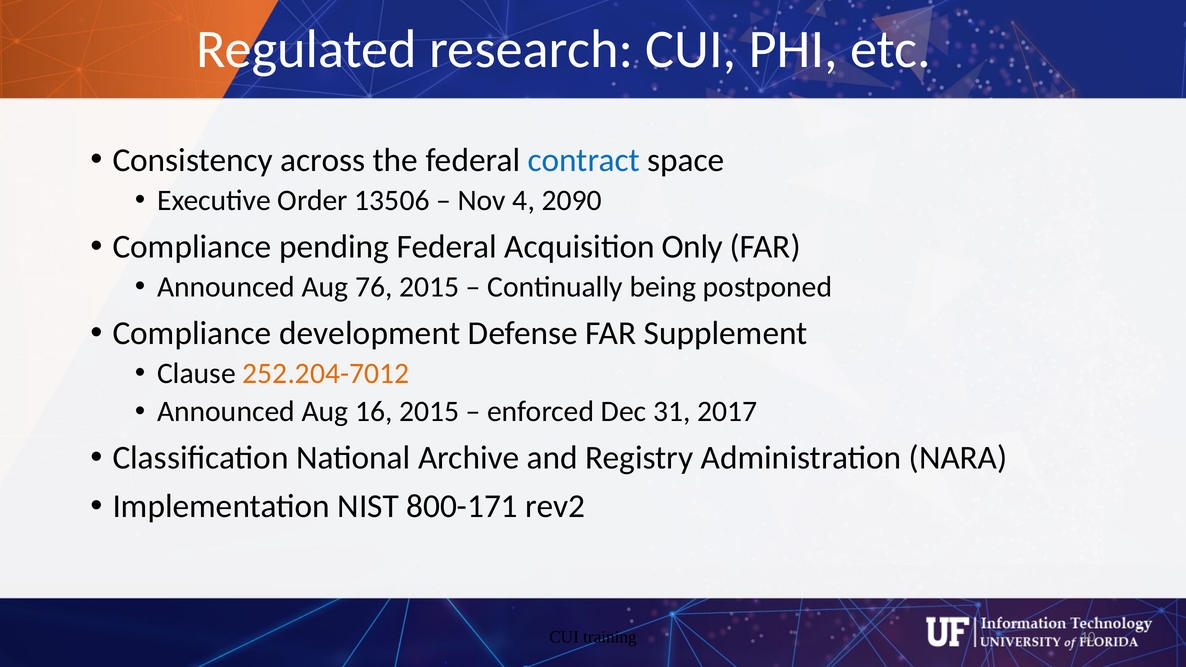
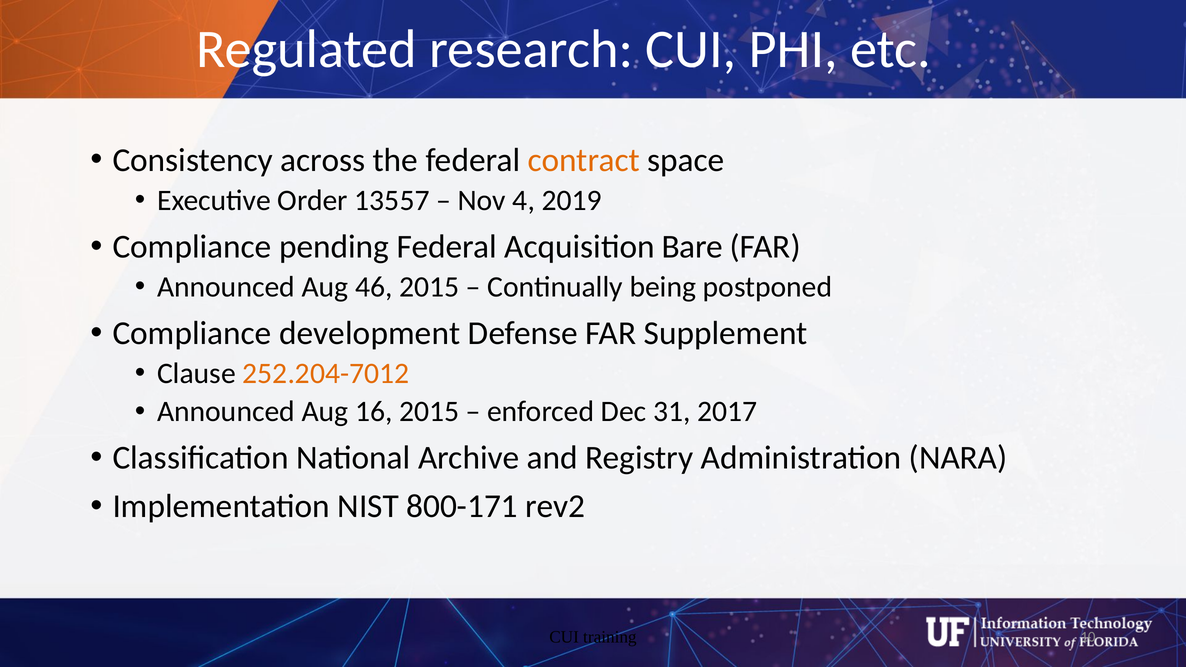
contract colour: blue -> orange
13506: 13506 -> 13557
2090: 2090 -> 2019
Only: Only -> Bare
76: 76 -> 46
